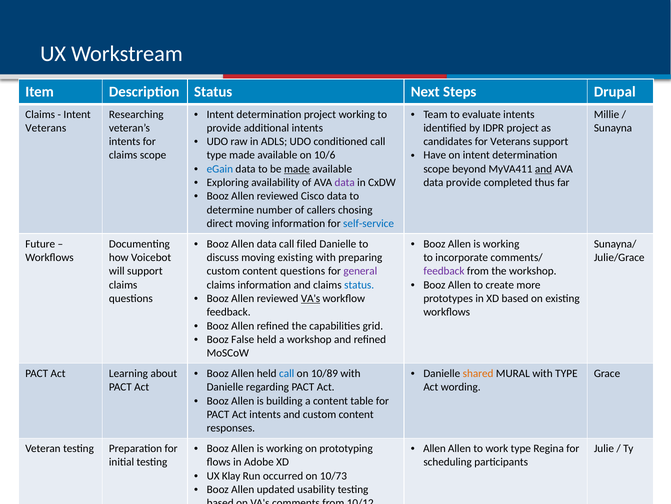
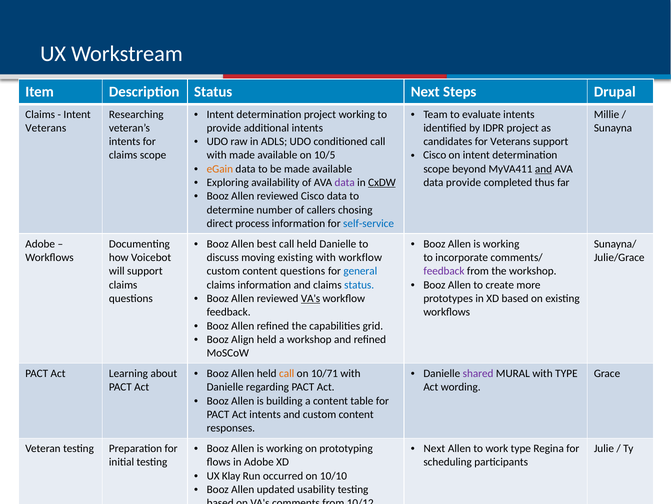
Have at (435, 155): Have -> Cisco
type at (217, 155): type -> with
10/6: 10/6 -> 10/5
eGain colour: blue -> orange
made at (297, 169) underline: present -> none
CxDW underline: none -> present
direct moving: moving -> process
Allen data: data -> best
call filed: filed -> held
Future at (40, 244): Future -> Adobe
with preparing: preparing -> workflow
general colour: purple -> blue
False: False -> Align
call at (287, 373) colour: blue -> orange
10/89: 10/89 -> 10/71
shared colour: orange -> purple
Allen at (434, 448): Allen -> Next
10/73: 10/73 -> 10/10
